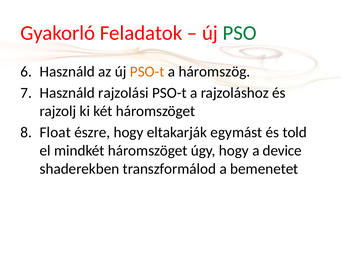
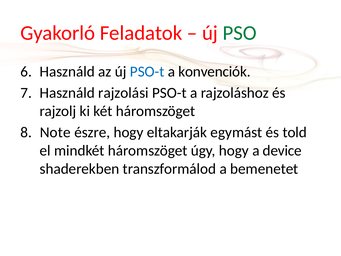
PSO-t at (147, 72) colour: orange -> blue
háromszög: háromszög -> konvenciók
Float: Float -> Note
